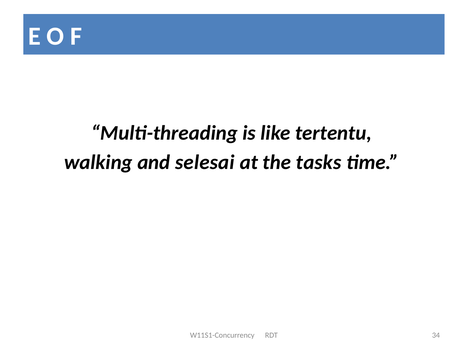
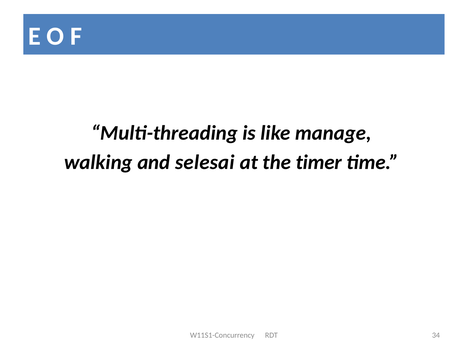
tertentu: tertentu -> manage
tasks: tasks -> timer
